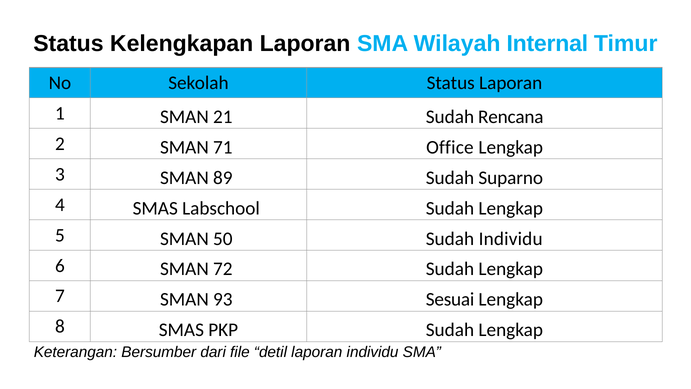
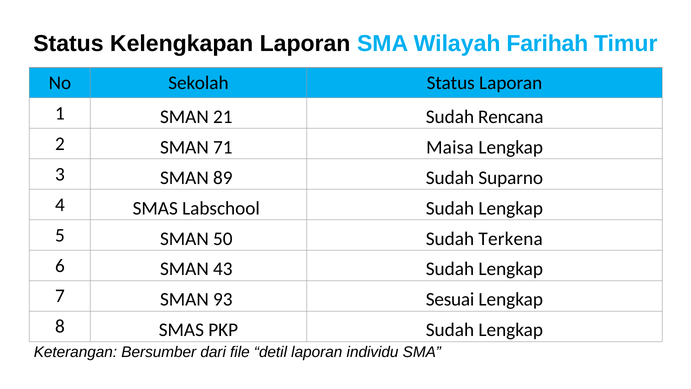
Internal: Internal -> Farihah
Office: Office -> Maisa
Sudah Individu: Individu -> Terkena
72: 72 -> 43
